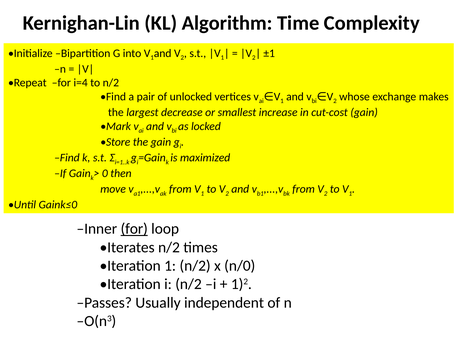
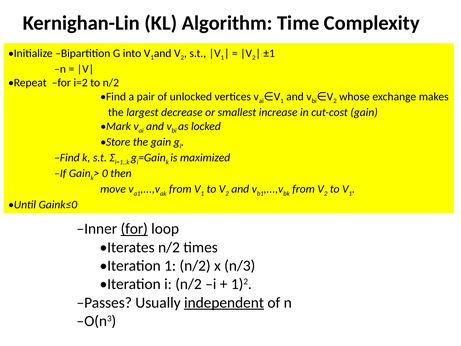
i=4: i=4 -> i=2
n/0: n/0 -> n/3
independent underline: none -> present
